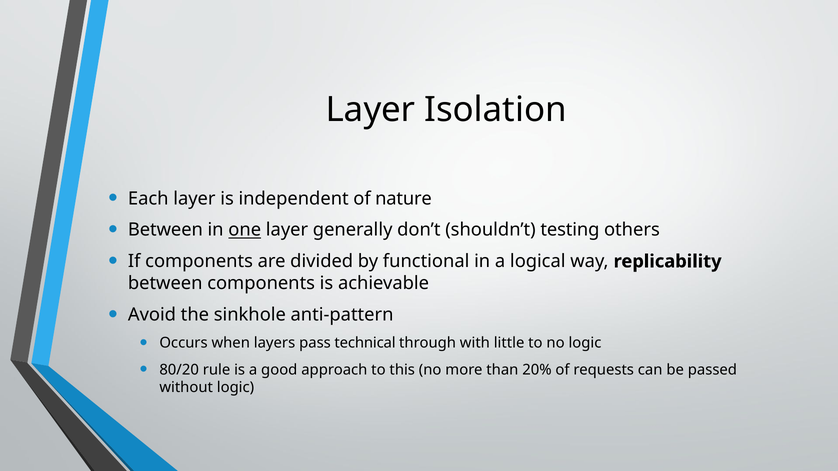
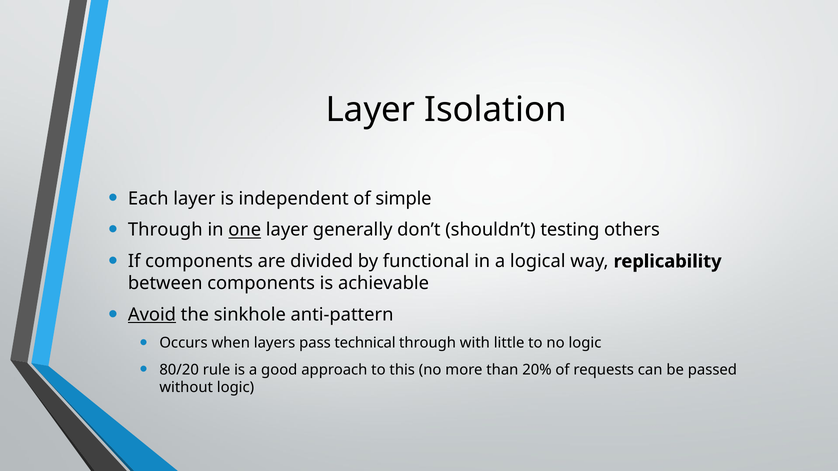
nature: nature -> simple
Between at (165, 230): Between -> Through
Avoid underline: none -> present
